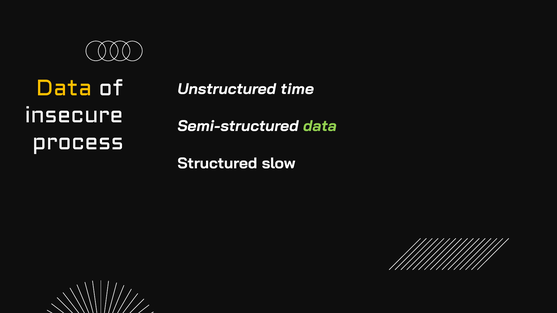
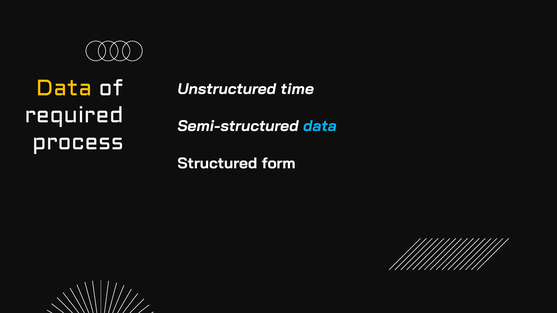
insecure: insecure -> required
data at (320, 126) colour: light green -> light blue
slow: slow -> form
